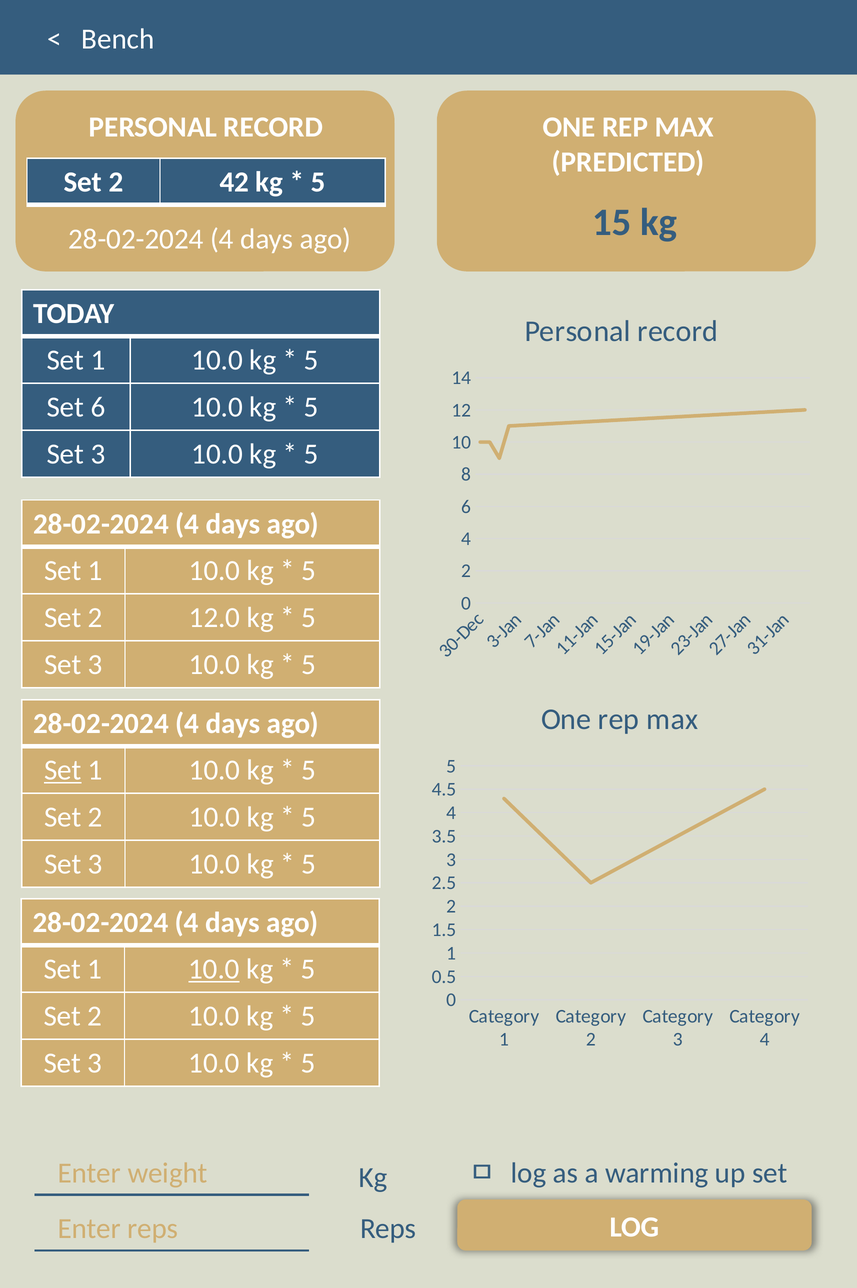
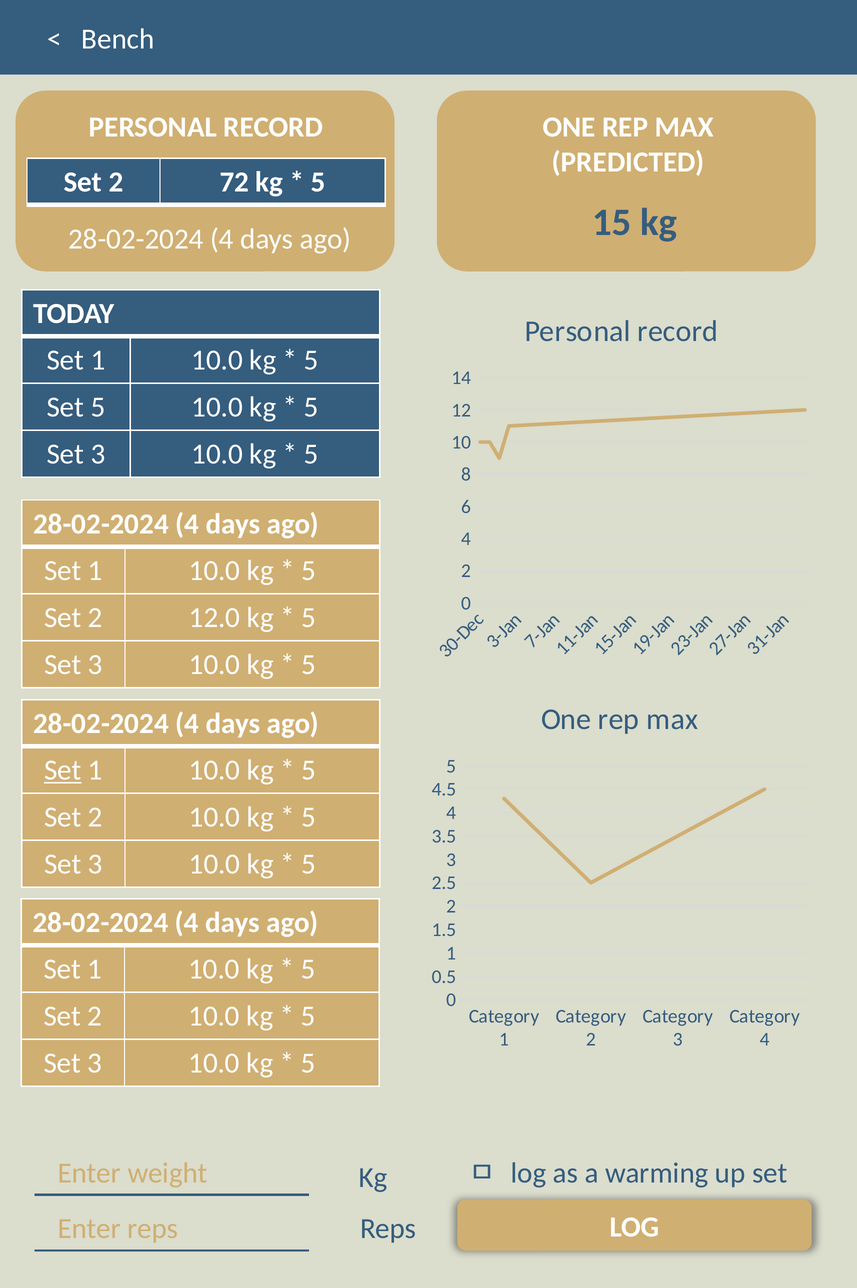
42: 42 -> 72
Set 6: 6 -> 5
10.0 at (214, 969) underline: present -> none
